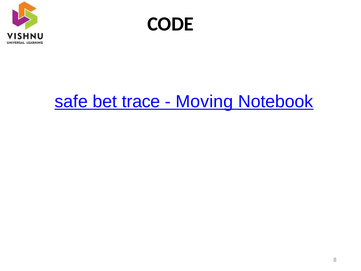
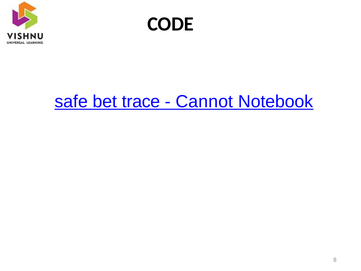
Moving: Moving -> Cannot
